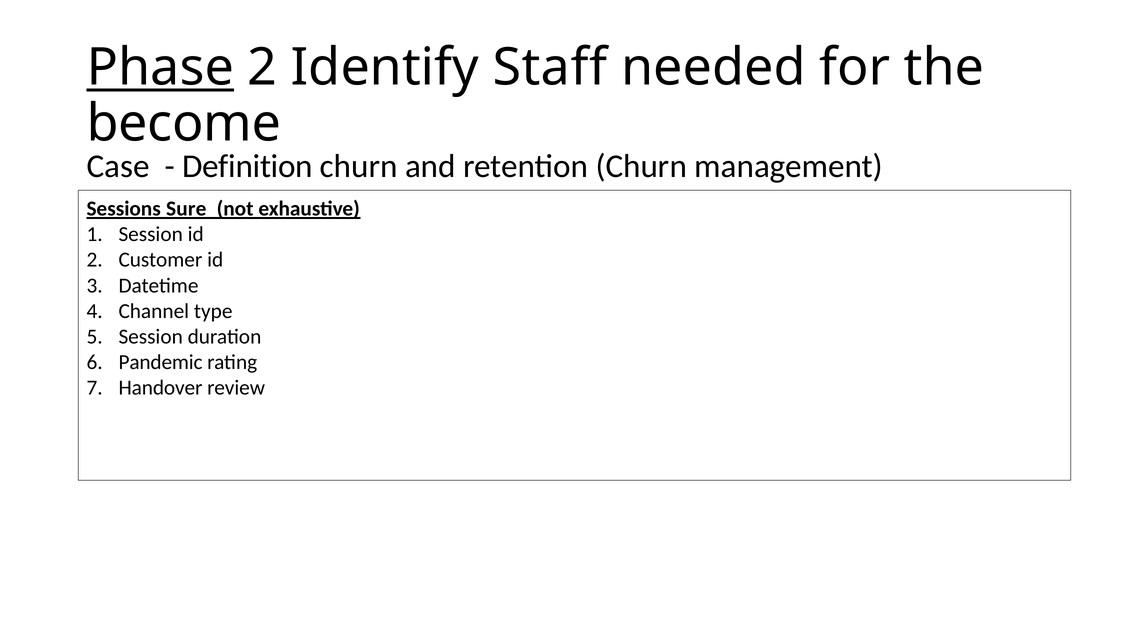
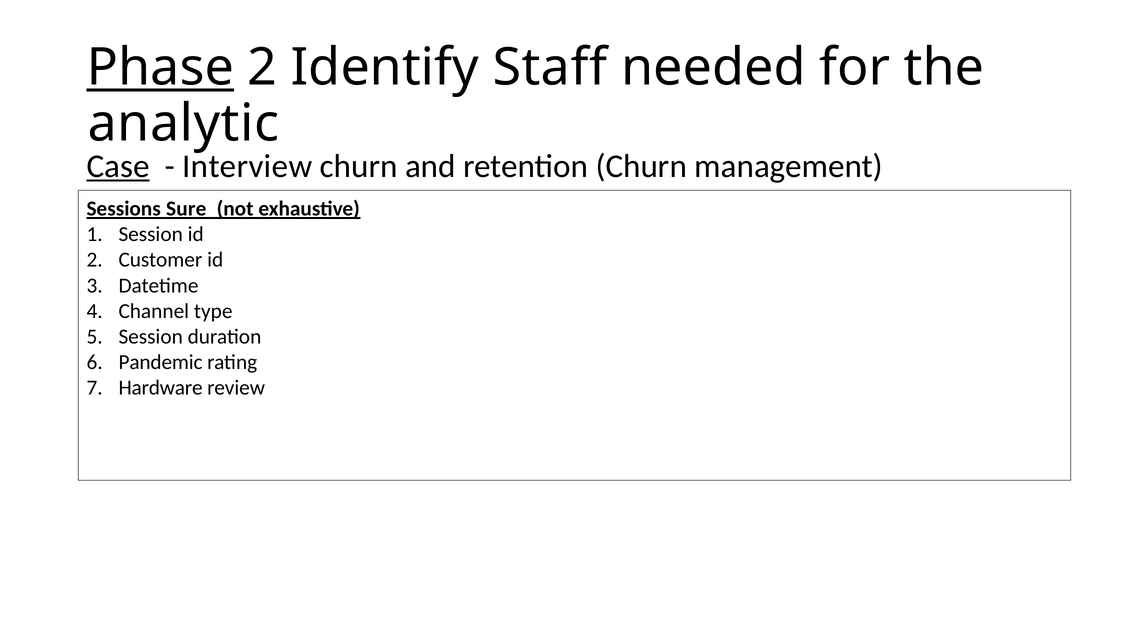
become: become -> analytic
Case underline: none -> present
Definition: Definition -> Interview
Handover: Handover -> Hardware
